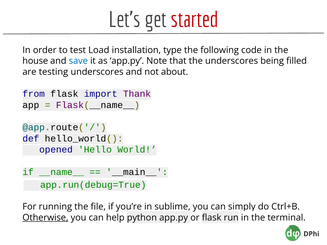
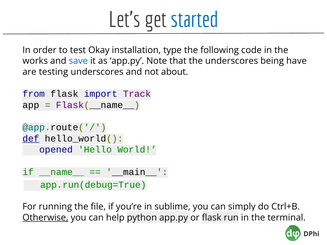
started colour: red -> blue
Load: Load -> Okay
house: house -> works
filled: filled -> have
Thank: Thank -> Track
def underline: none -> present
